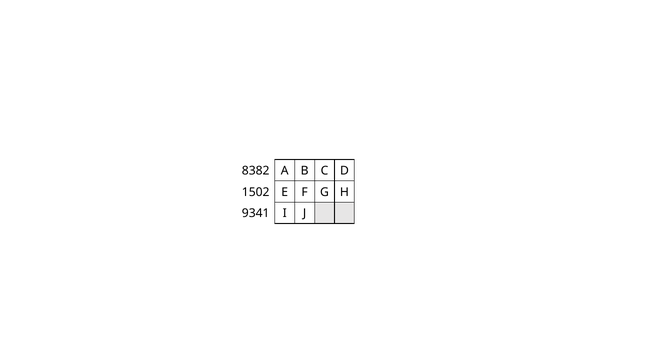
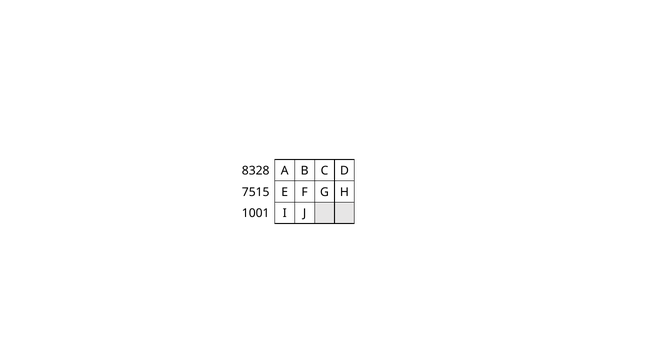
8382: 8382 -> 8328
1502: 1502 -> 7515
9341: 9341 -> 1001
